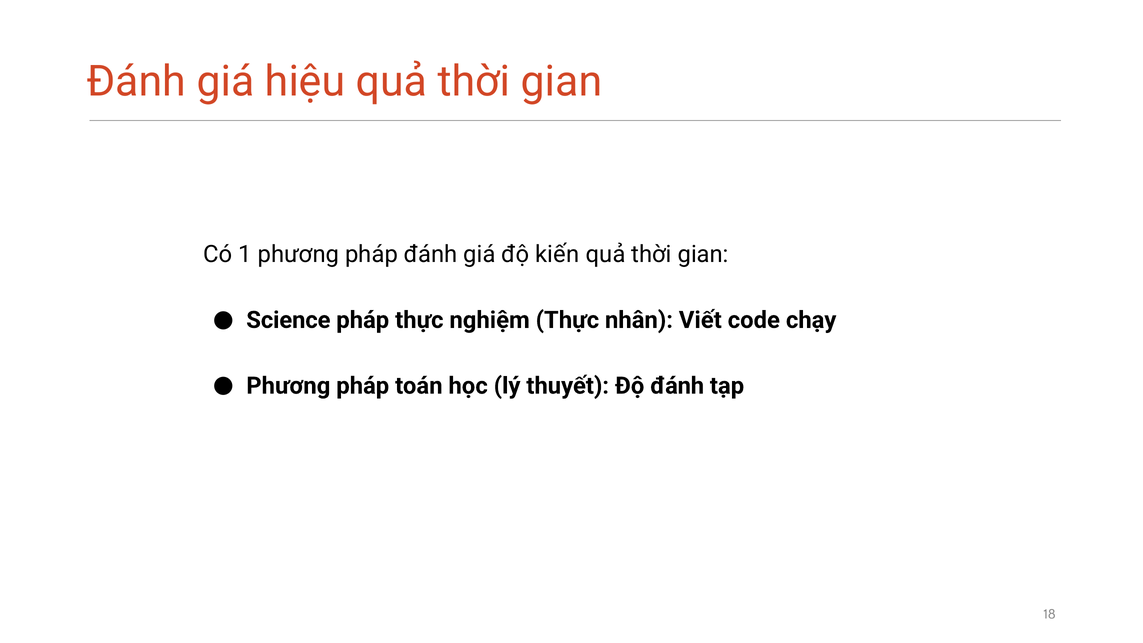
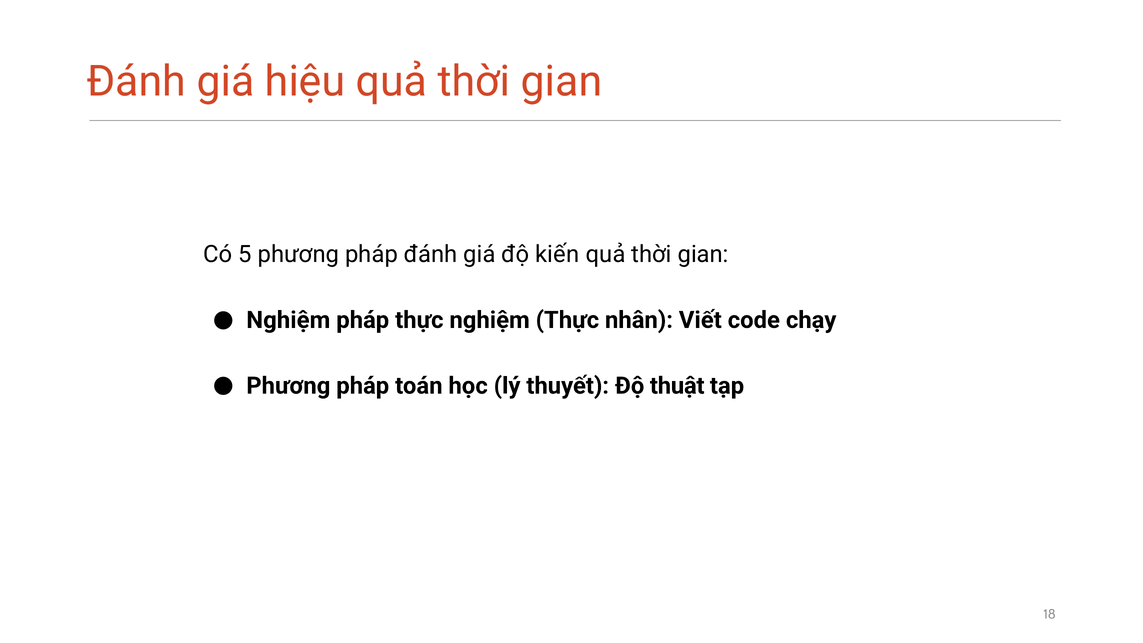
1: 1 -> 5
Science at (288, 320): Science -> Nghiệm
Độ đánh: đánh -> thuật
